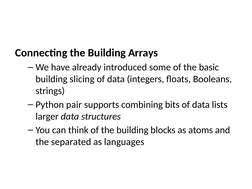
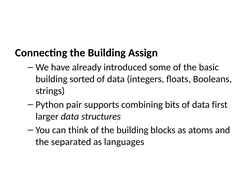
Arrays: Arrays -> Assign
slicing: slicing -> sorted
lists: lists -> first
